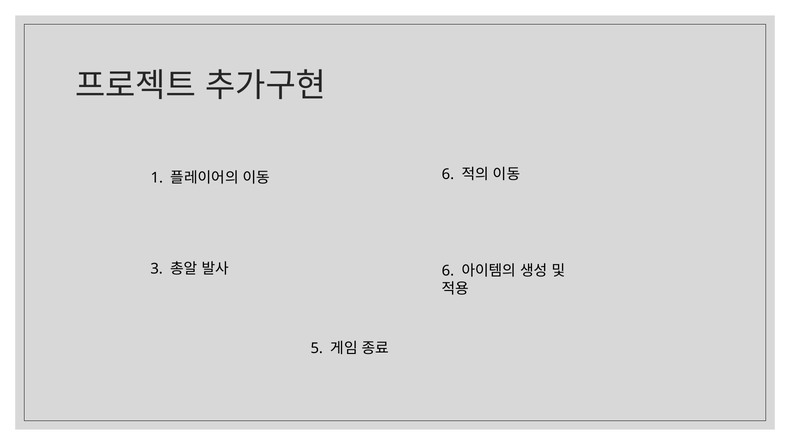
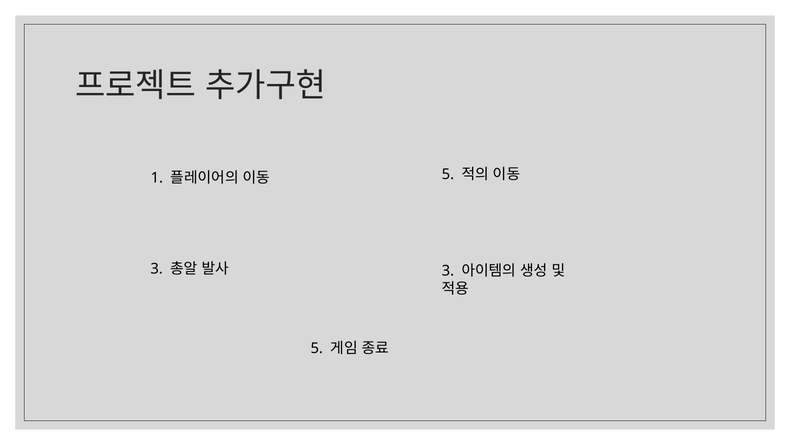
6 at (448, 174): 6 -> 5
6 at (448, 271): 6 -> 3
